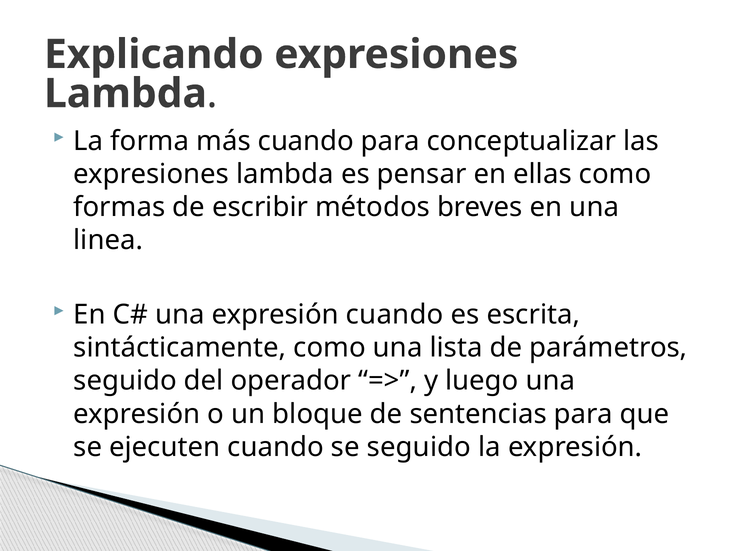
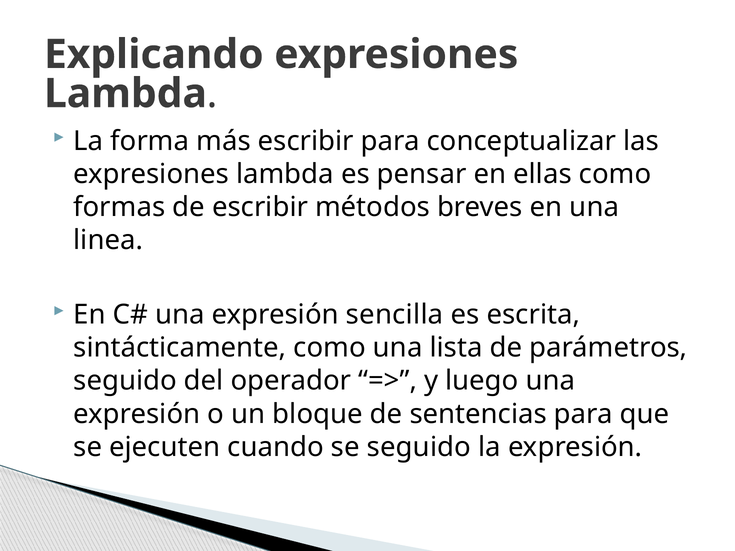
más cuando: cuando -> escribir
expresión cuando: cuando -> sencilla
